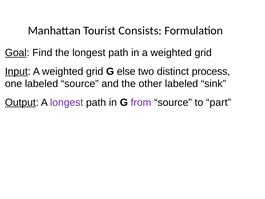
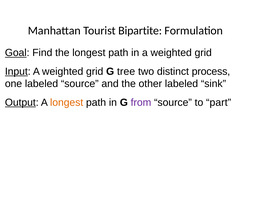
Consists: Consists -> Bipartite
else: else -> tree
longest at (67, 102) colour: purple -> orange
